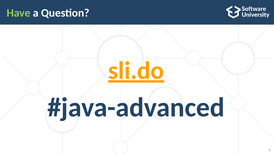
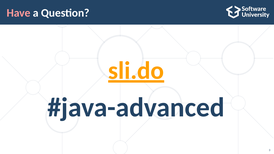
Have colour: light green -> pink
